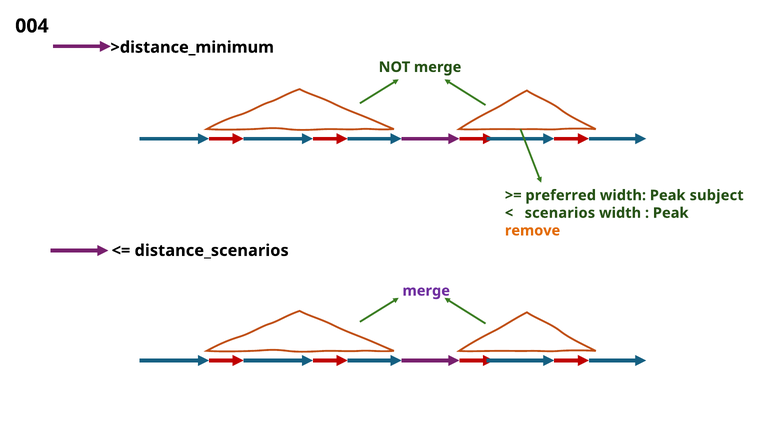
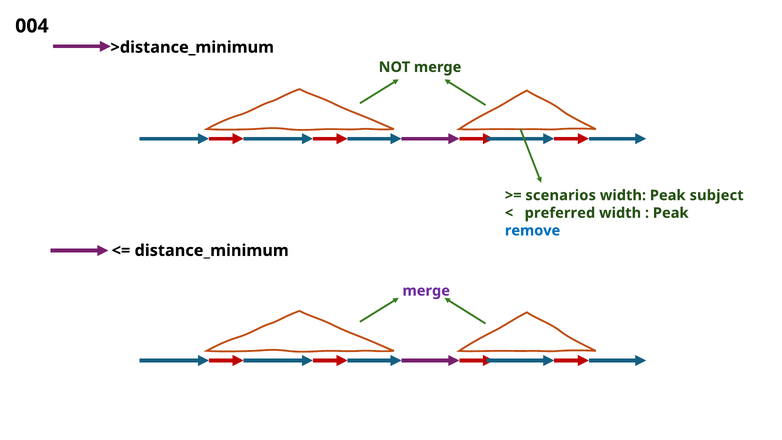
preferred: preferred -> scenarios
scenarios: scenarios -> preferred
remove colour: orange -> blue
distance_scenarios: distance_scenarios -> distance_minimum
